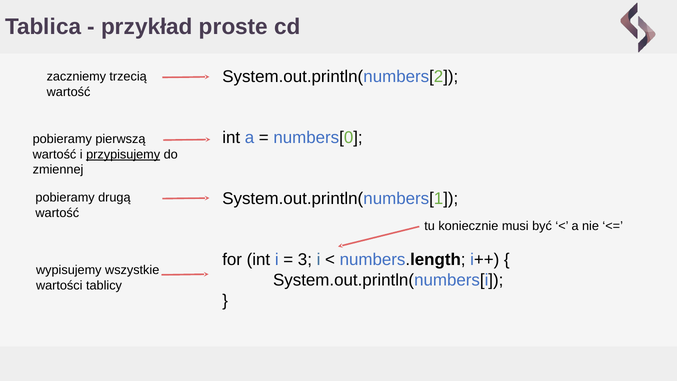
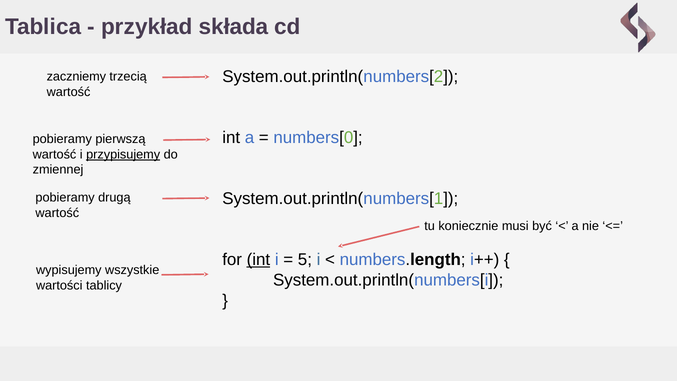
proste: proste -> składa
int at (258, 260) underline: none -> present
3: 3 -> 5
